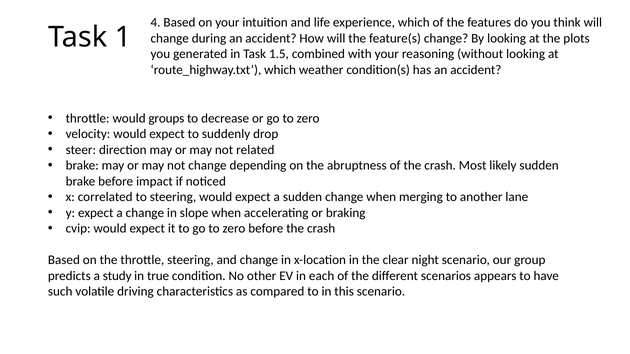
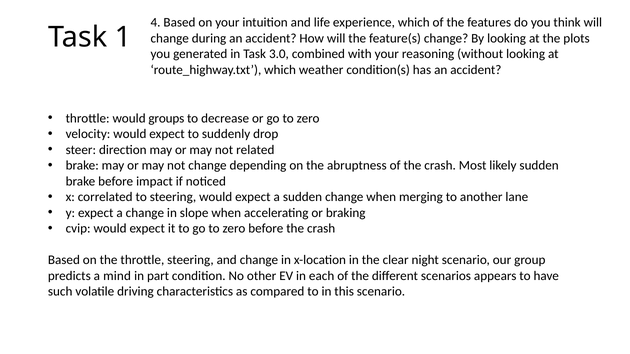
1.5: 1.5 -> 3.0
study: study -> mind
true: true -> part
